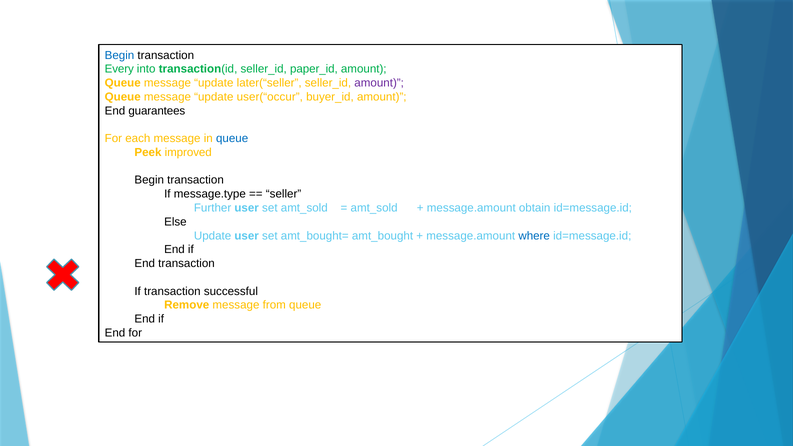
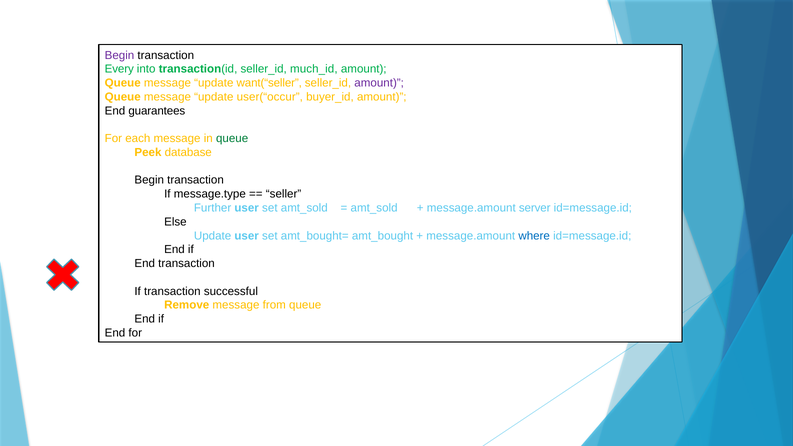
Begin at (120, 55) colour: blue -> purple
paper_id: paper_id -> much_id
later(“seller: later(“seller -> want(“seller
queue at (232, 139) colour: blue -> green
improved: improved -> database
obtain: obtain -> server
